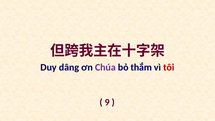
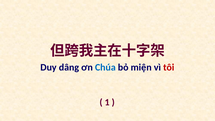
Chúa colour: purple -> blue
thắm: thắm -> miện
9: 9 -> 1
